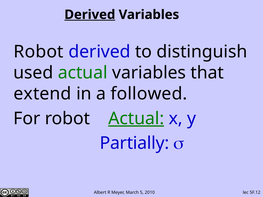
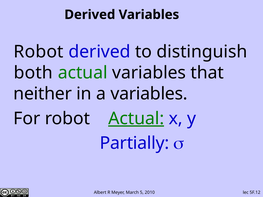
Derived at (90, 15) underline: present -> none
used: used -> both
extend: extend -> neither
a followed: followed -> variables
